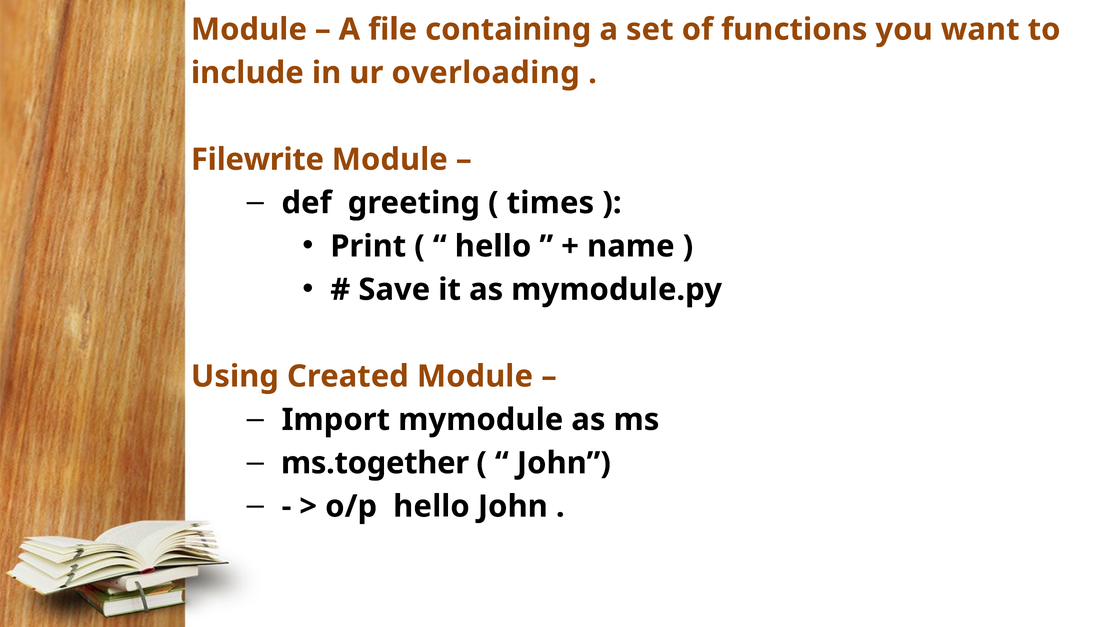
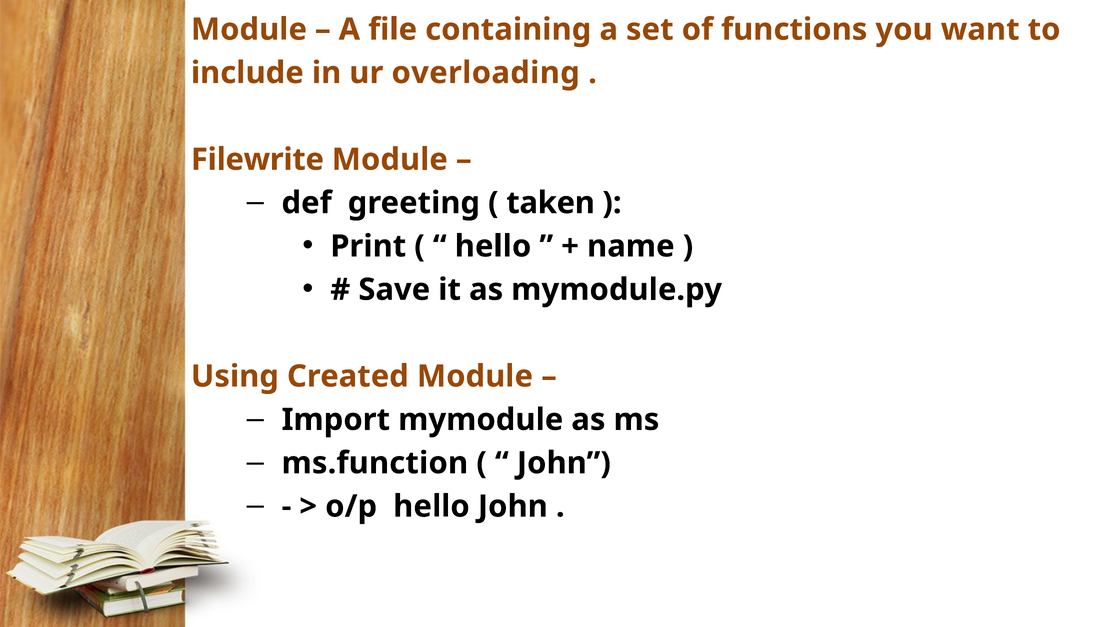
times: times -> taken
ms.together: ms.together -> ms.function
